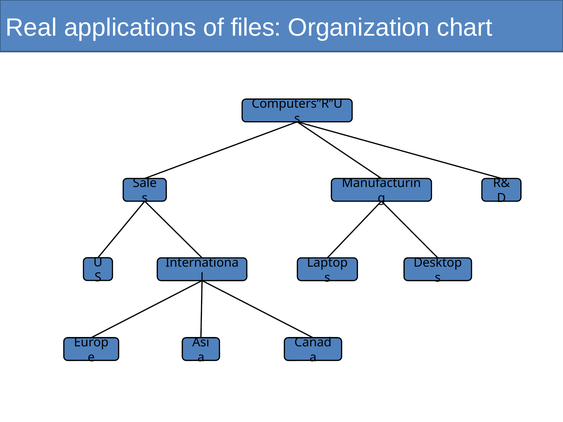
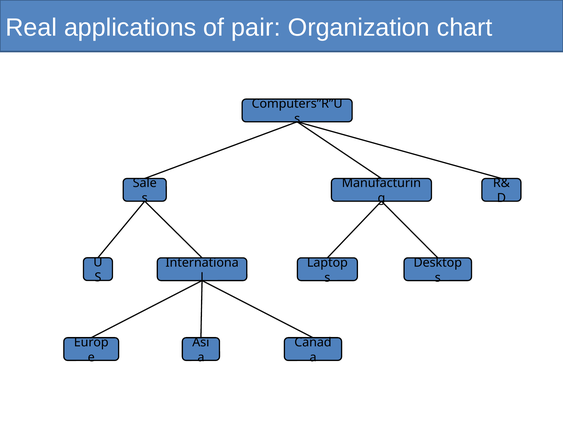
files: files -> pair
